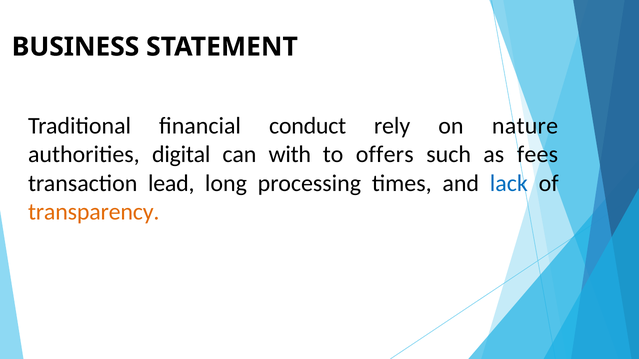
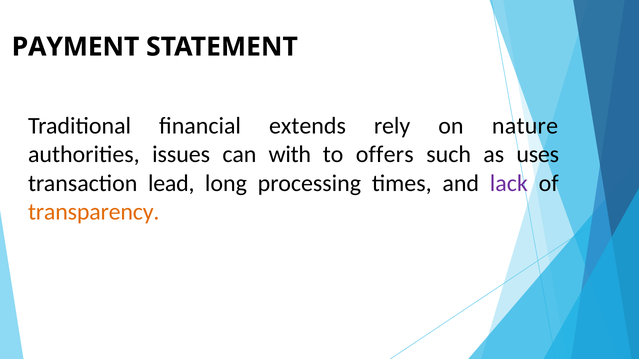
BUSINESS: BUSINESS -> PAYMENT
conduct: conduct -> extends
digital: digital -> issues
fees: fees -> uses
lack colour: blue -> purple
